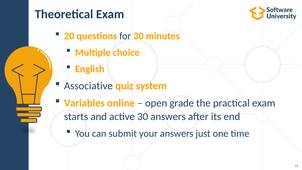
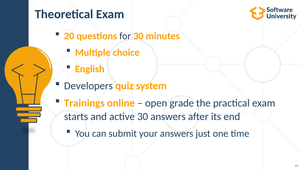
Associative: Associative -> Developers
Variables: Variables -> Trainings
